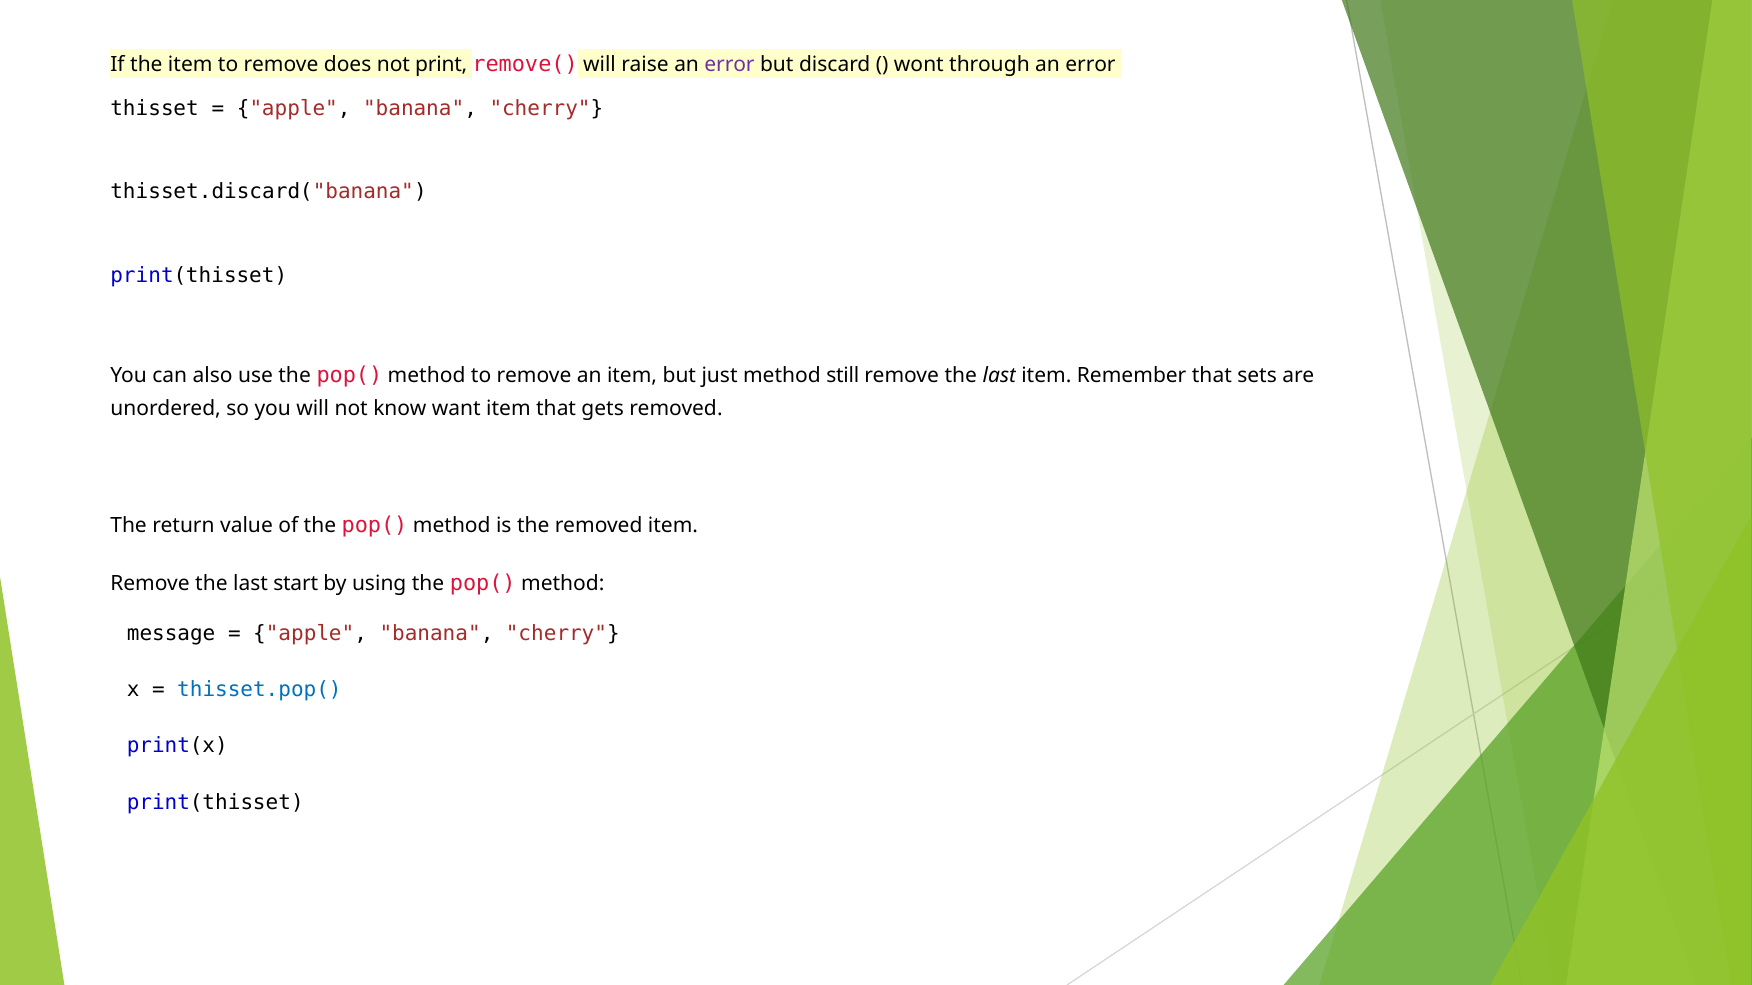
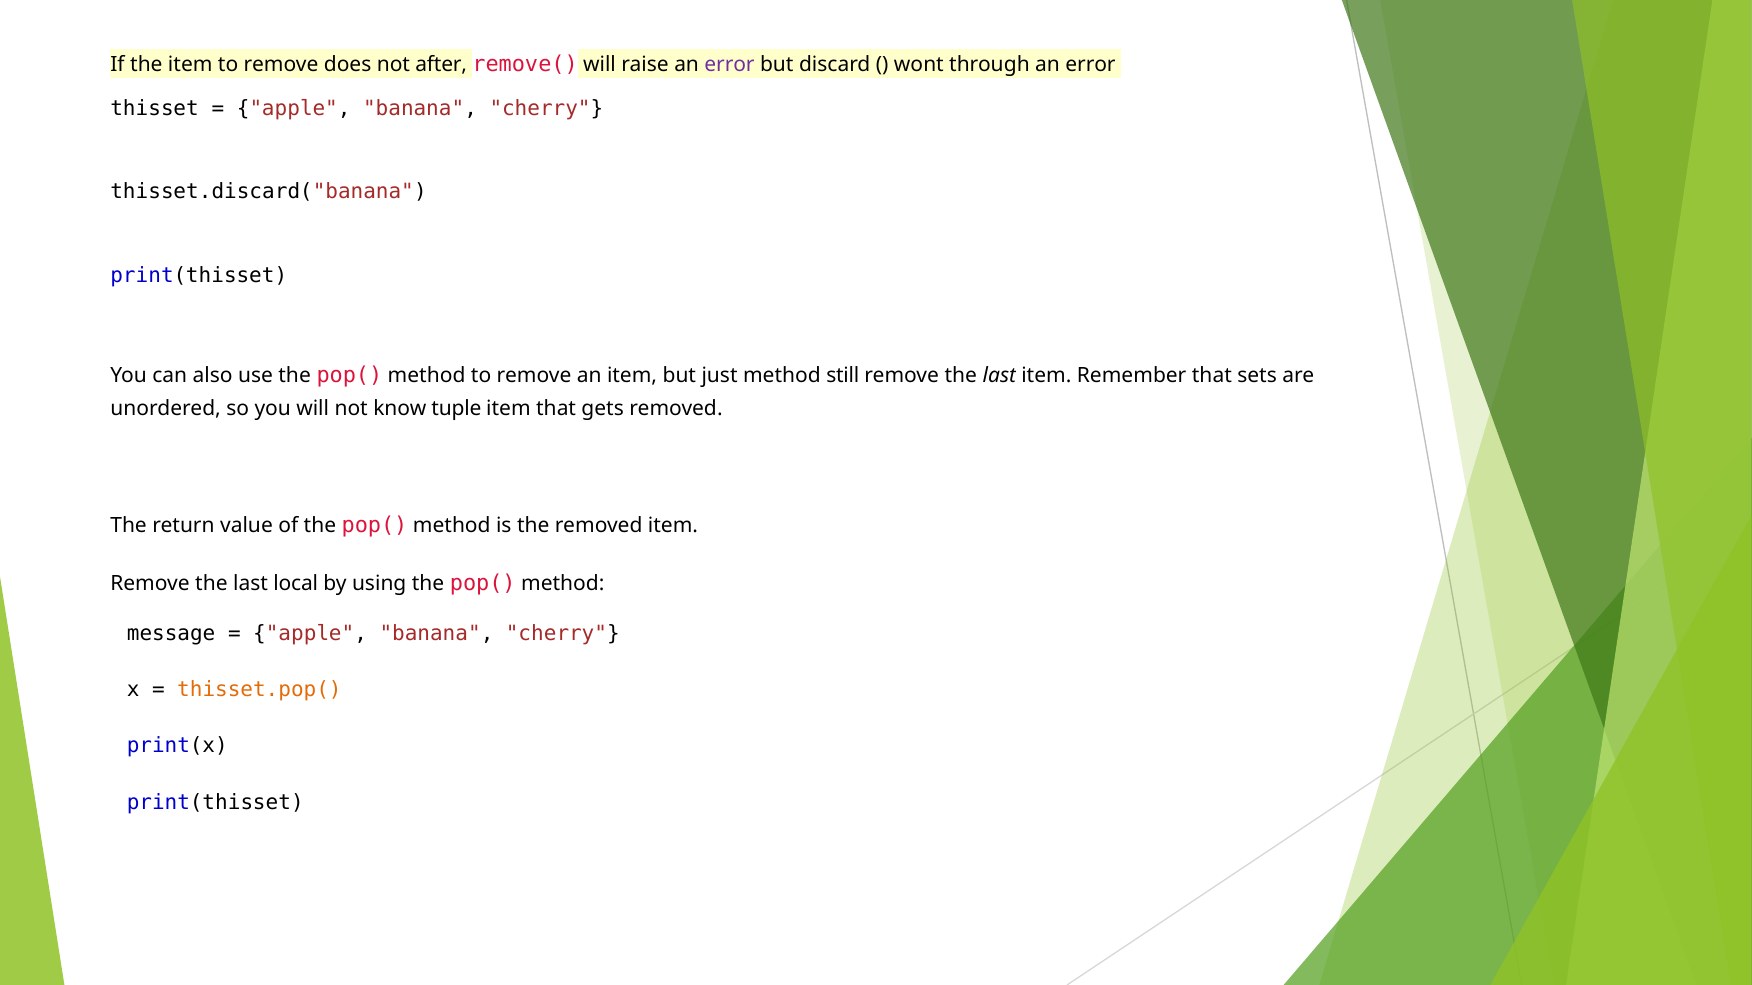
print: print -> after
want: want -> tuple
start: start -> local
thisset.pop( colour: blue -> orange
